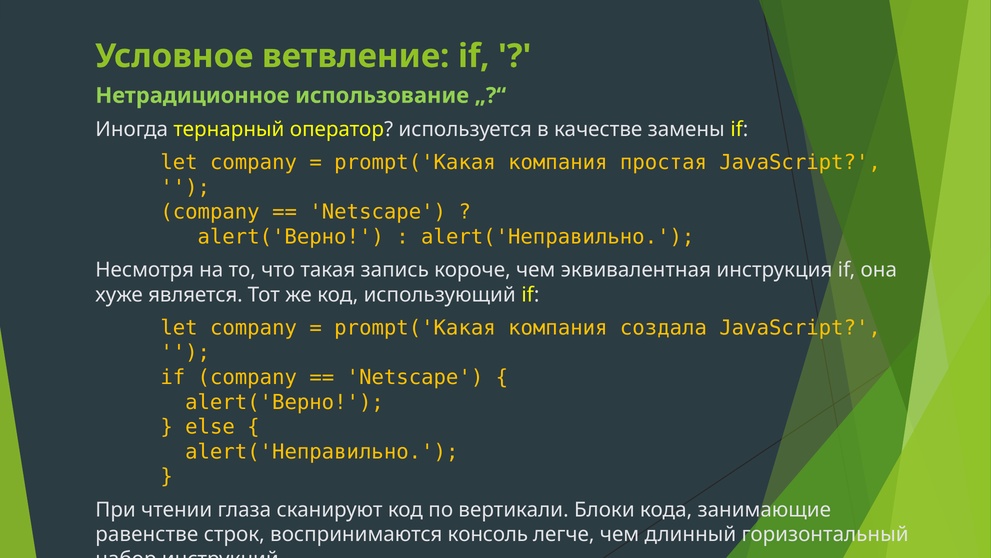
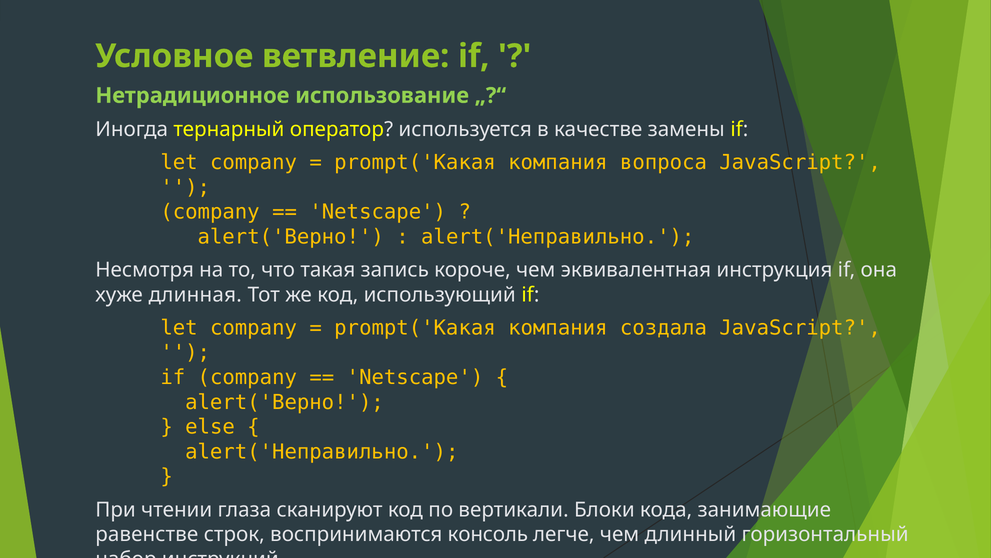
простая: простая -> вопроса
является: является -> длинная
